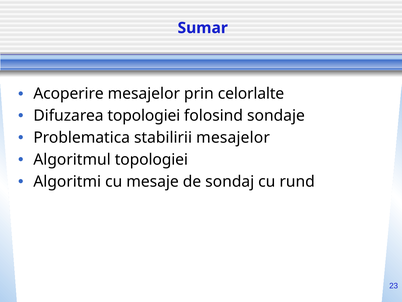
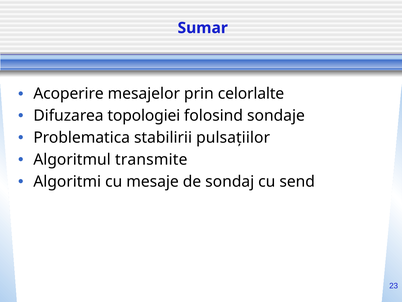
stabilirii mesajelor: mesajelor -> pulsațiilor
Algoritmul topologiei: topologiei -> transmite
rund: rund -> send
